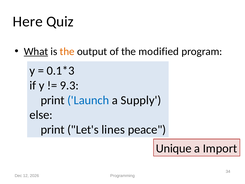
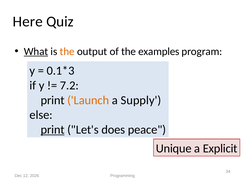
modified: modified -> examples
9.3: 9.3 -> 7.2
Launch colour: blue -> orange
print at (53, 129) underline: none -> present
lines: lines -> does
Import: Import -> Explicit
